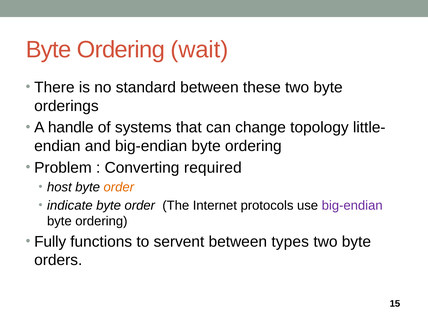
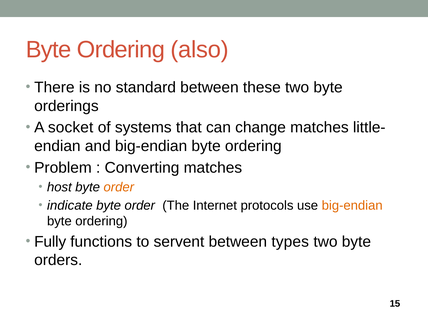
wait: wait -> also
handle: handle -> socket
change topology: topology -> matches
Converting required: required -> matches
big-endian at (352, 206) colour: purple -> orange
